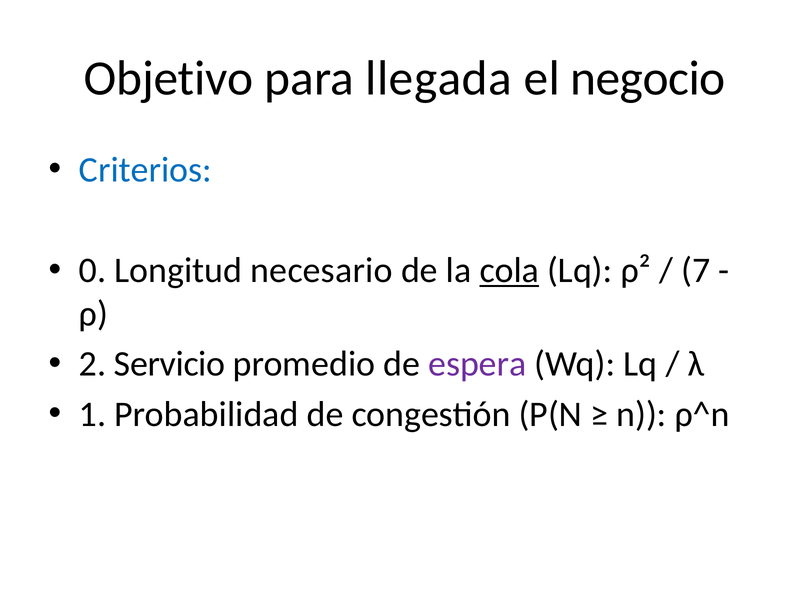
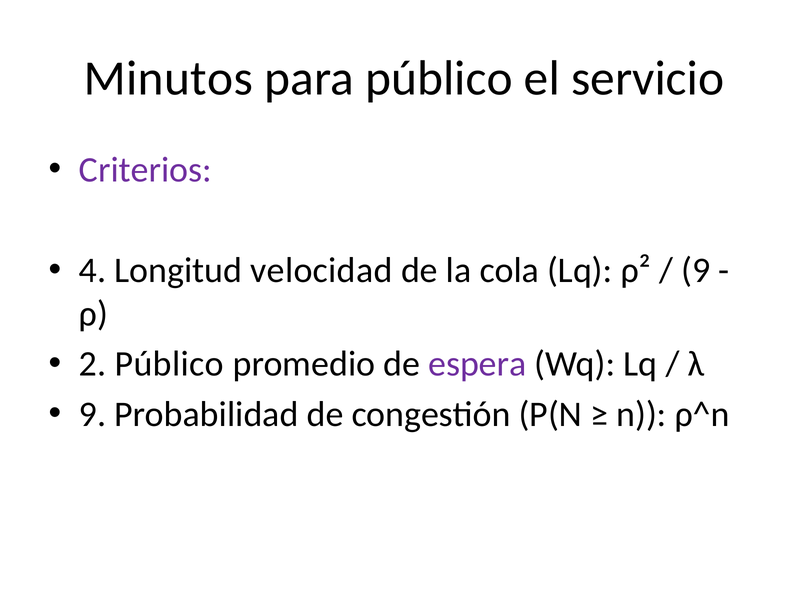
Objetivo: Objetivo -> Minutos
para llegada: llegada -> público
negocio: negocio -> servicio
Criterios colour: blue -> purple
0: 0 -> 4
necesario: necesario -> velocidad
cola underline: present -> none
7 at (696, 270): 7 -> 9
2 Servicio: Servicio -> Público
1 at (93, 414): 1 -> 9
